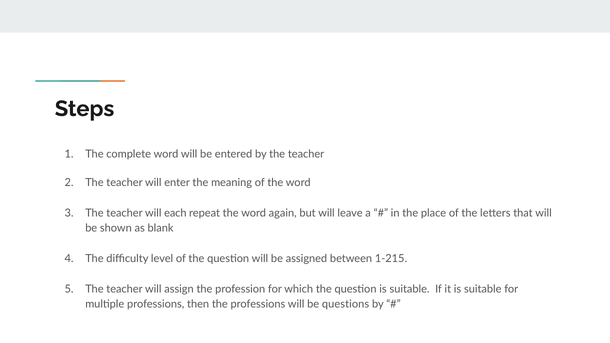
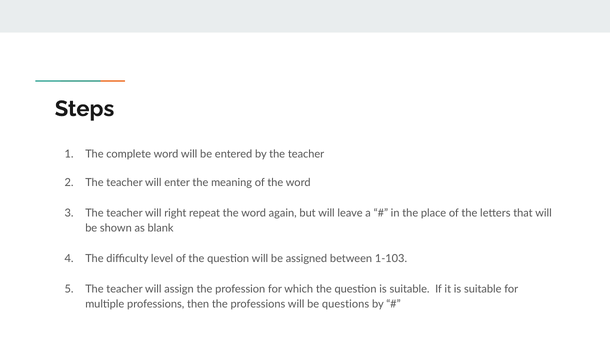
each: each -> right
1-215: 1-215 -> 1-103
